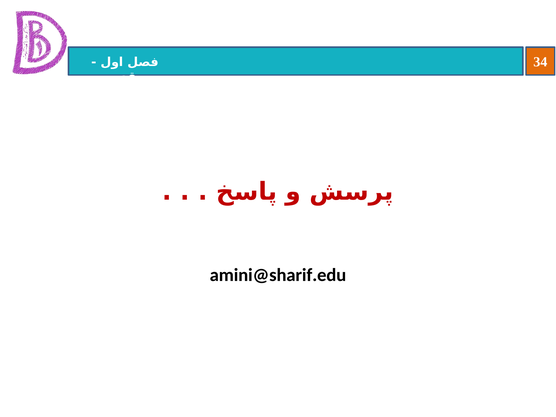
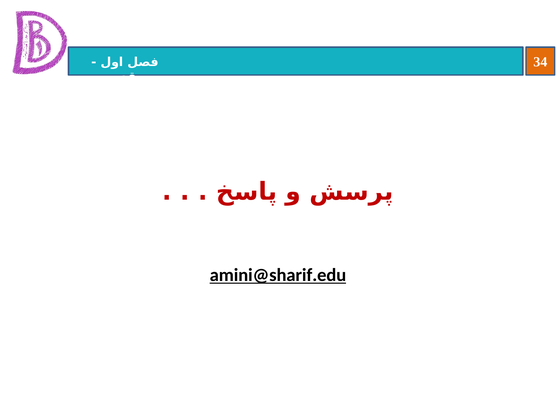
amini@sharif.edu underline: none -> present
